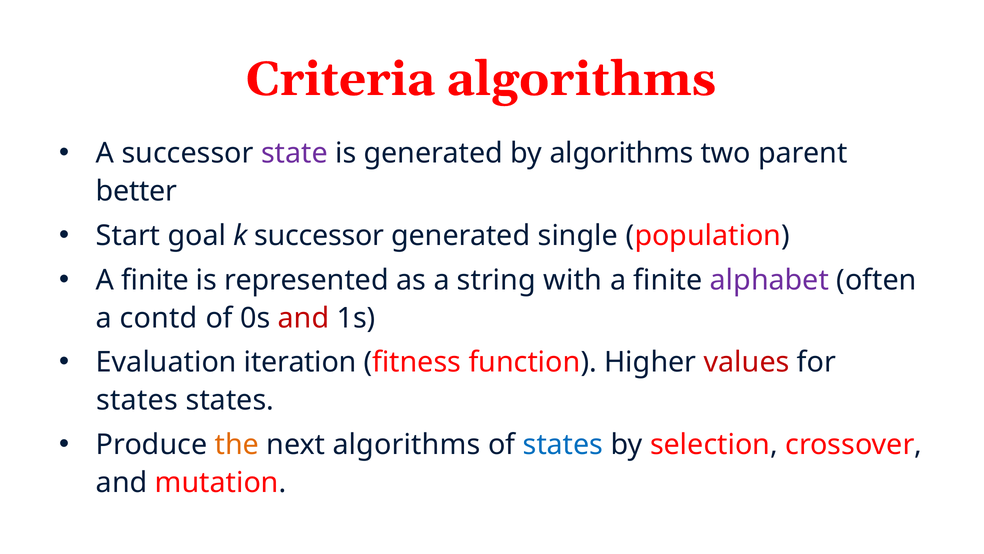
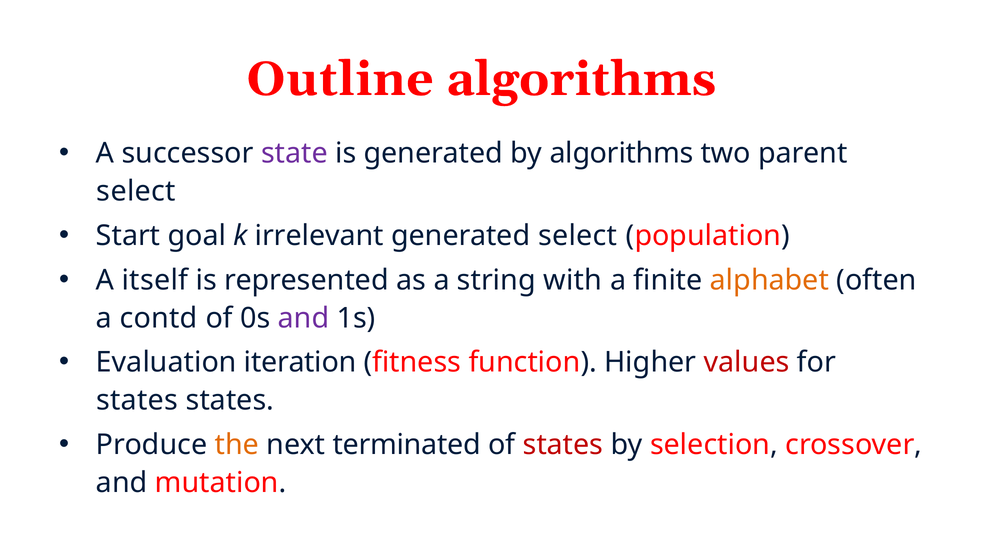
Criteria: Criteria -> Outline
better at (136, 191): better -> select
k successor: successor -> irrelevant
generated single: single -> select
finite at (155, 280): finite -> itself
alphabet colour: purple -> orange
and at (304, 318) colour: red -> purple
next algorithms: algorithms -> terminated
states at (563, 444) colour: blue -> red
